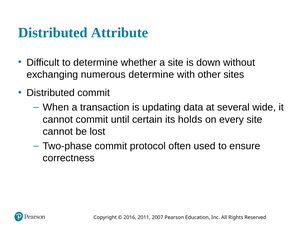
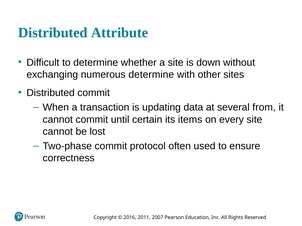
wide: wide -> from
holds: holds -> items
